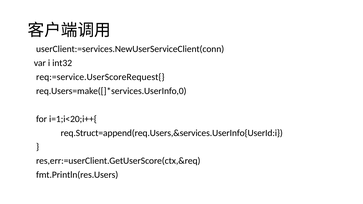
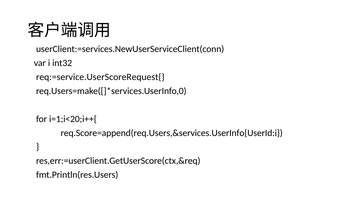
req.Struct=append(req.Users,&services.UserInfo{UserId:i: req.Struct=append(req.Users,&services.UserInfo{UserId:i -> req.Score=append(req.Users,&services.UserInfo{UserId:i
